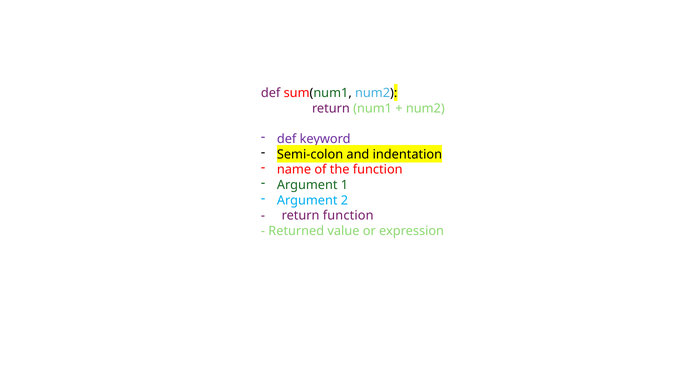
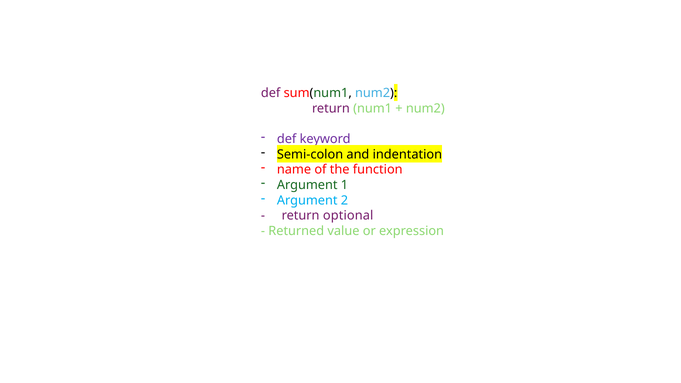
return function: function -> optional
